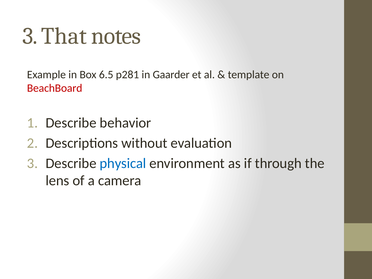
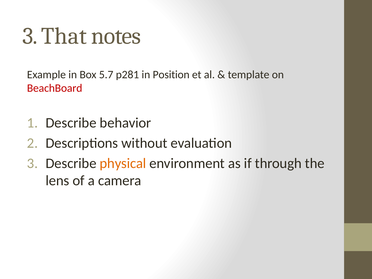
6.5: 6.5 -> 5.7
Gaarder: Gaarder -> Position
physical colour: blue -> orange
